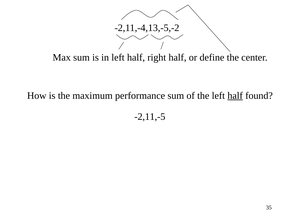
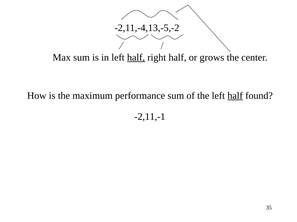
half at (136, 58) underline: none -> present
define: define -> grows
-2,11,-5: -2,11,-5 -> -2,11,-1
